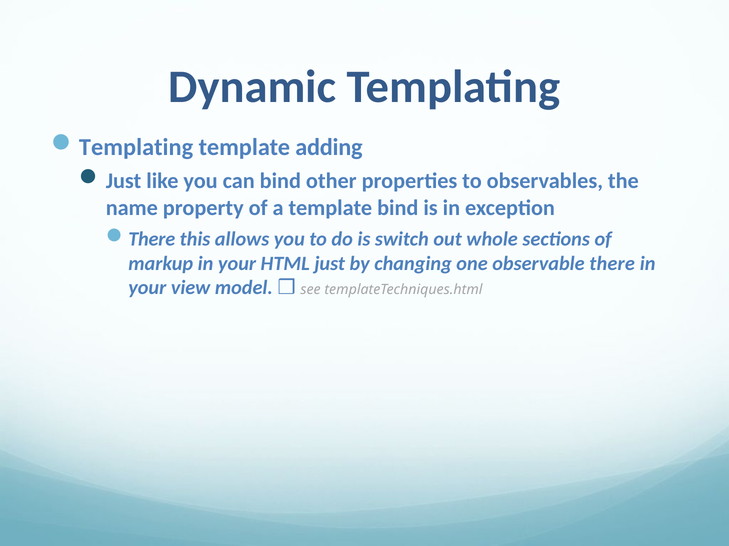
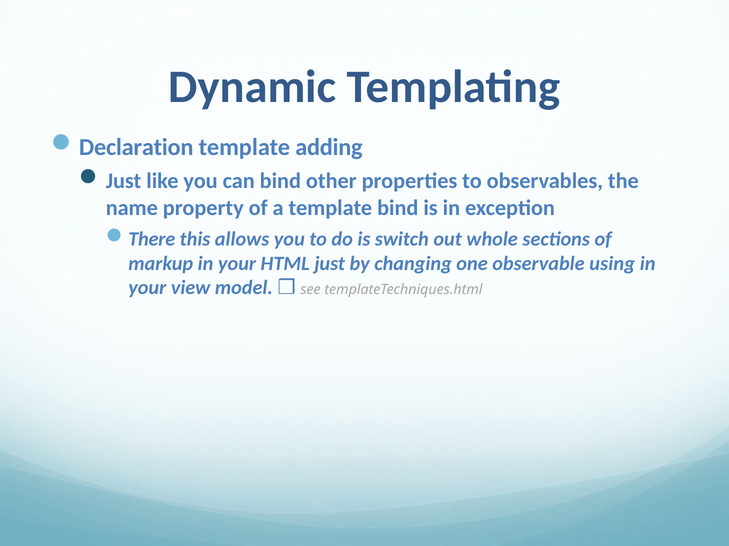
Templating at (136, 148): Templating -> Declaration
observable there: there -> using
